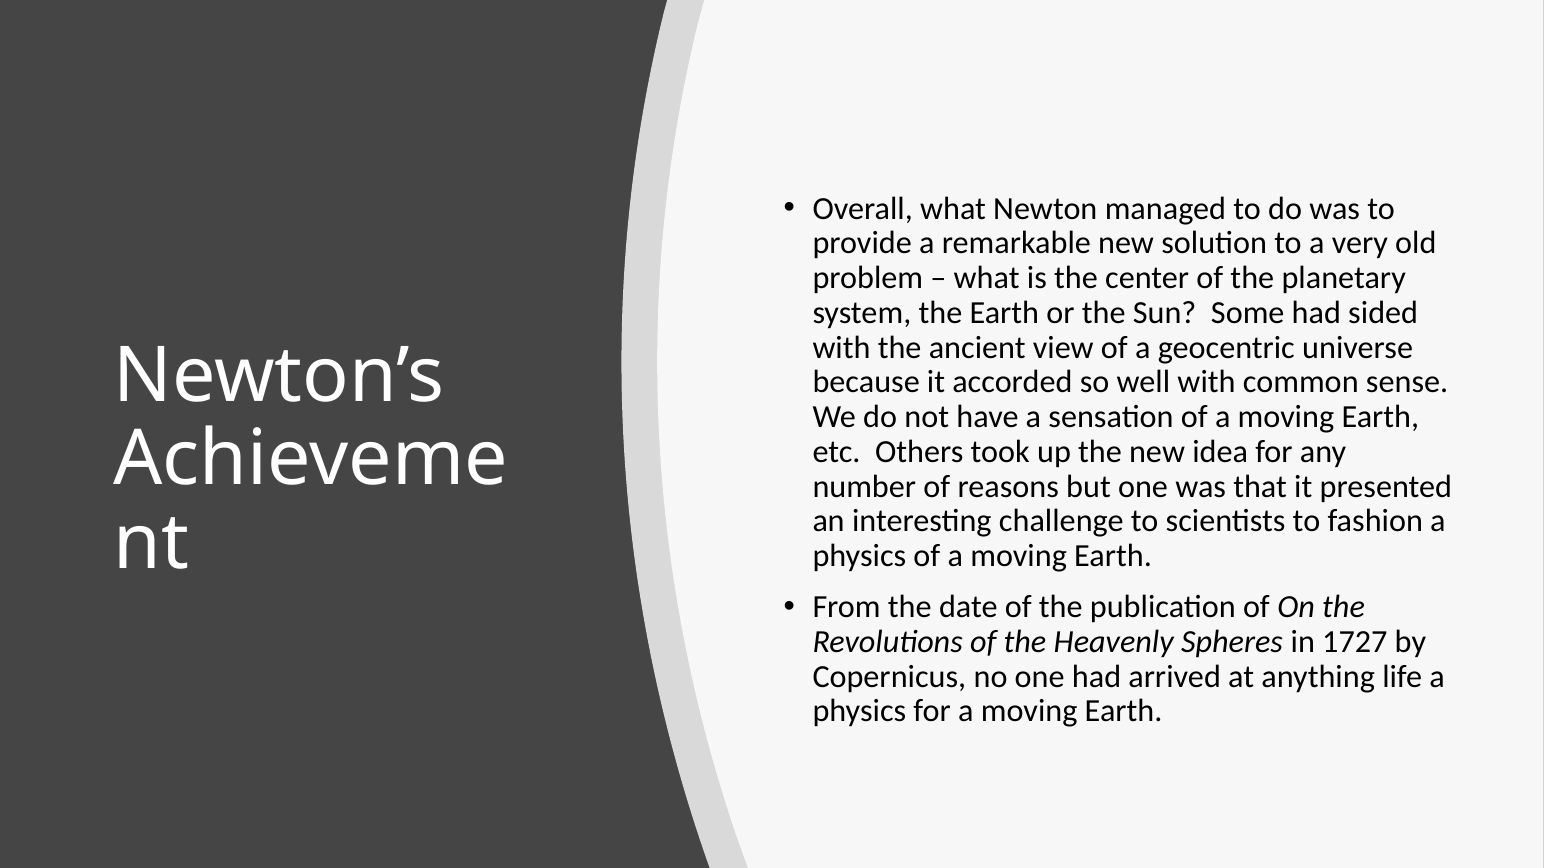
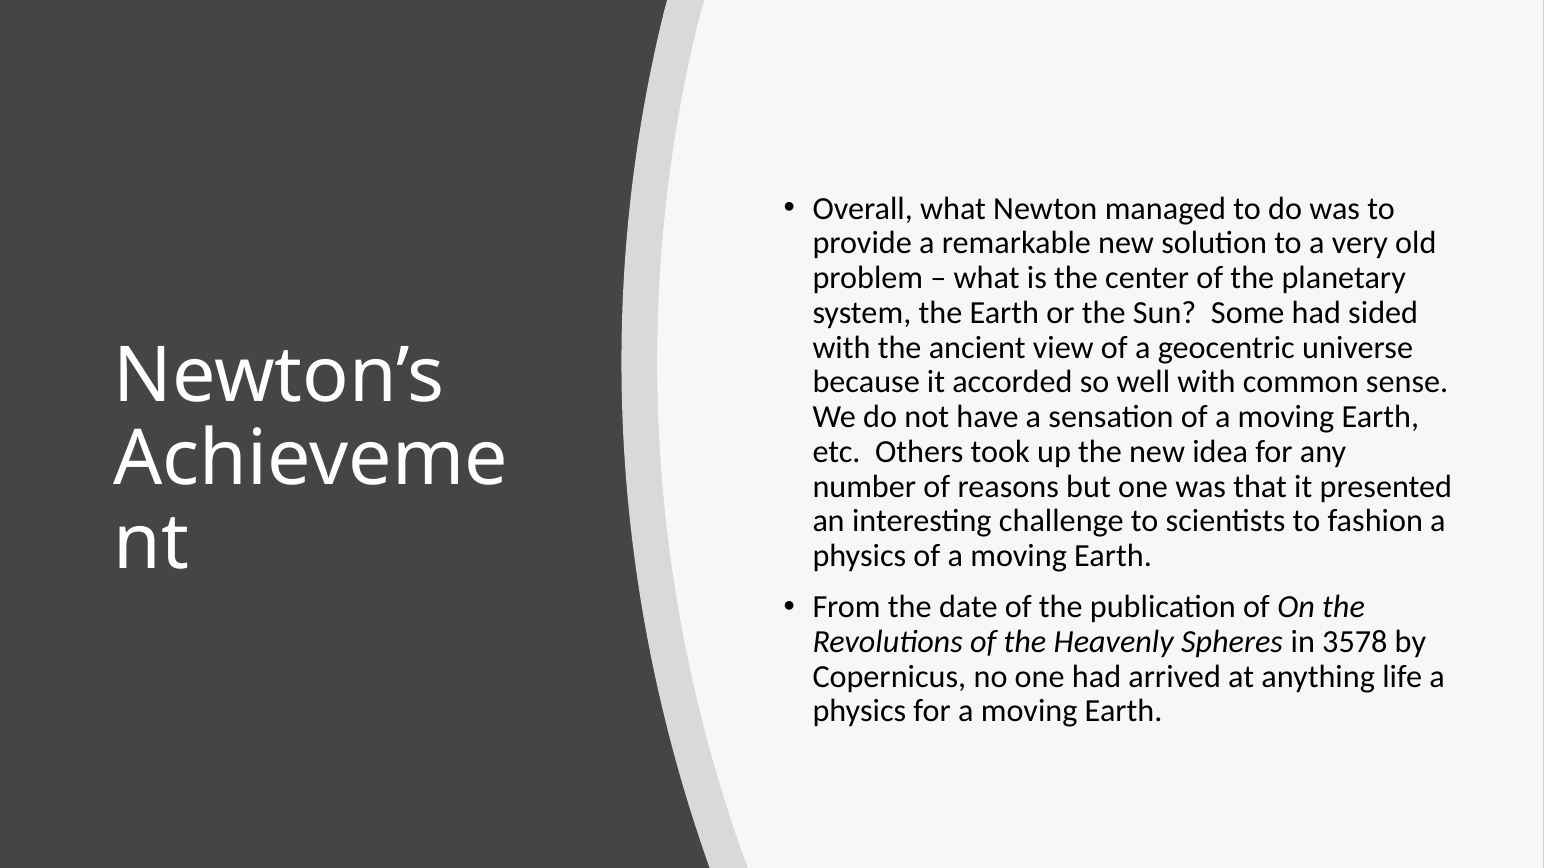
1727: 1727 -> 3578
